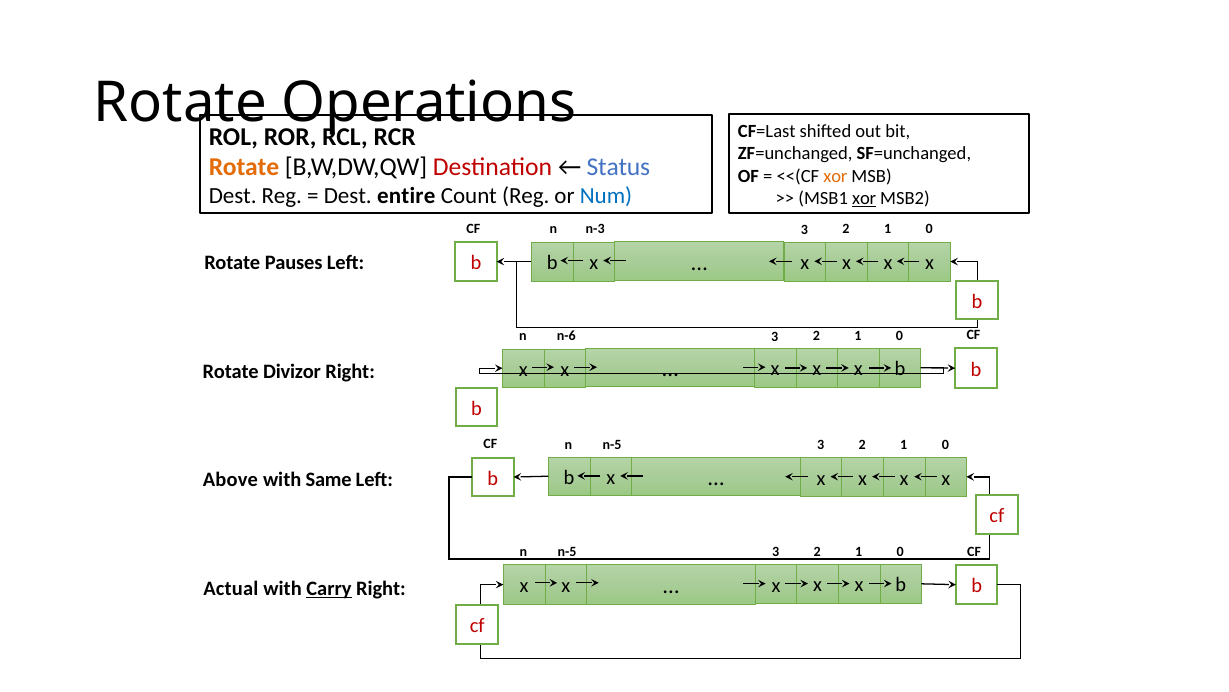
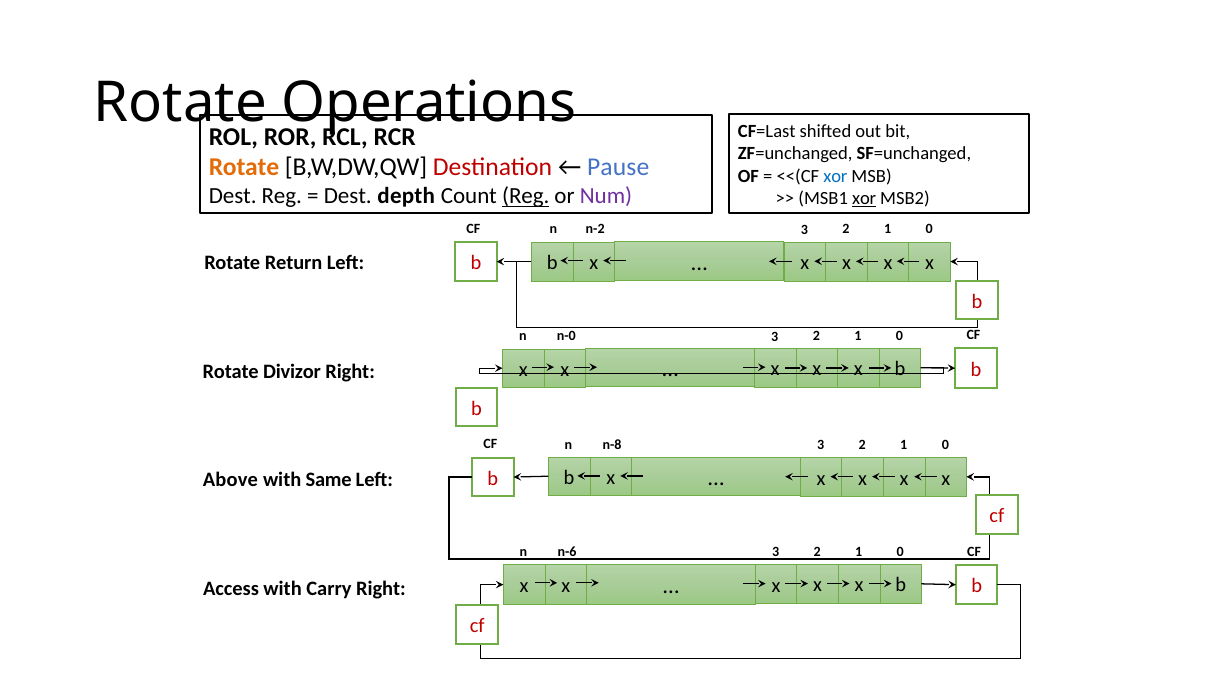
Status: Status -> Pause
xor at (835, 176) colour: orange -> blue
entire: entire -> depth
Reg at (526, 196) underline: none -> present
Num colour: blue -> purple
n-3: n-3 -> n-2
Pauses: Pauses -> Return
n-6: n-6 -> n-0
n-5 at (612, 444): n-5 -> n-8
n-5 at (567, 551): n-5 -> n-6
Actual: Actual -> Access
Carry underline: present -> none
